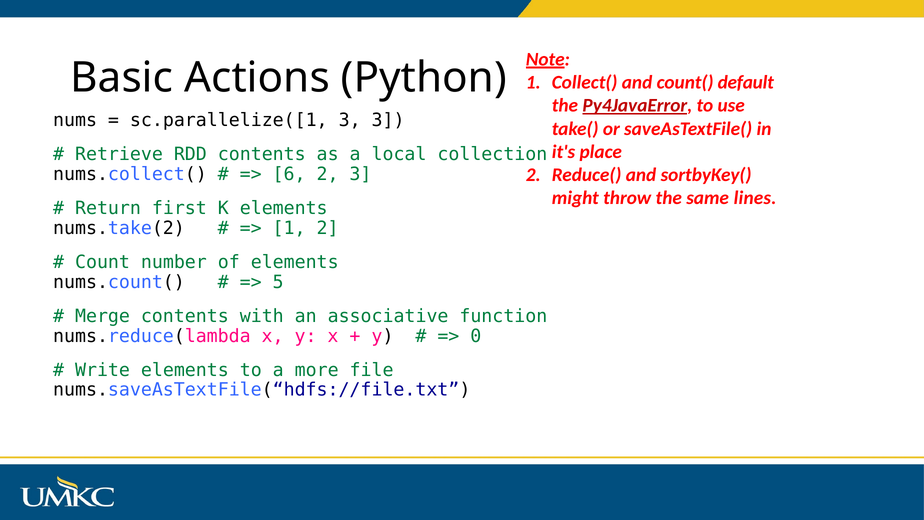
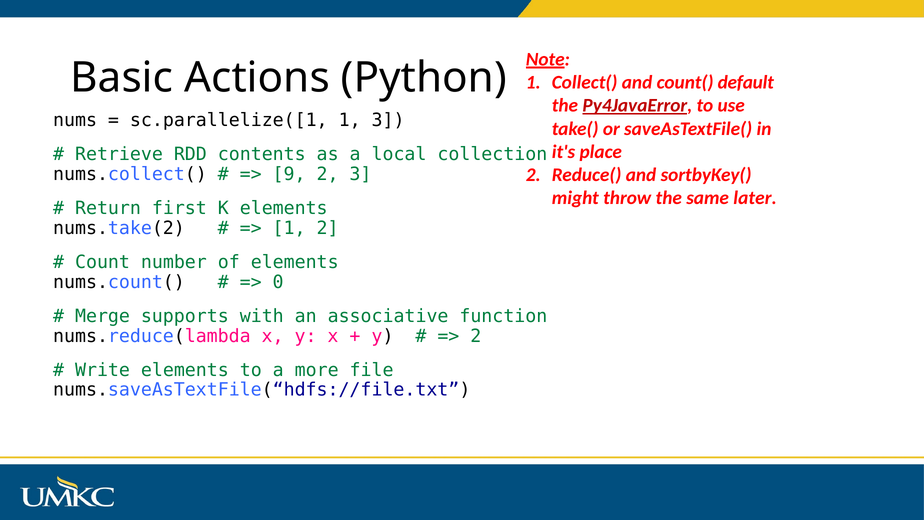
sc.parallelize([1 3: 3 -> 1
6: 6 -> 9
lines: lines -> later
5: 5 -> 0
Merge contents: contents -> supports
0 at (476, 336): 0 -> 2
